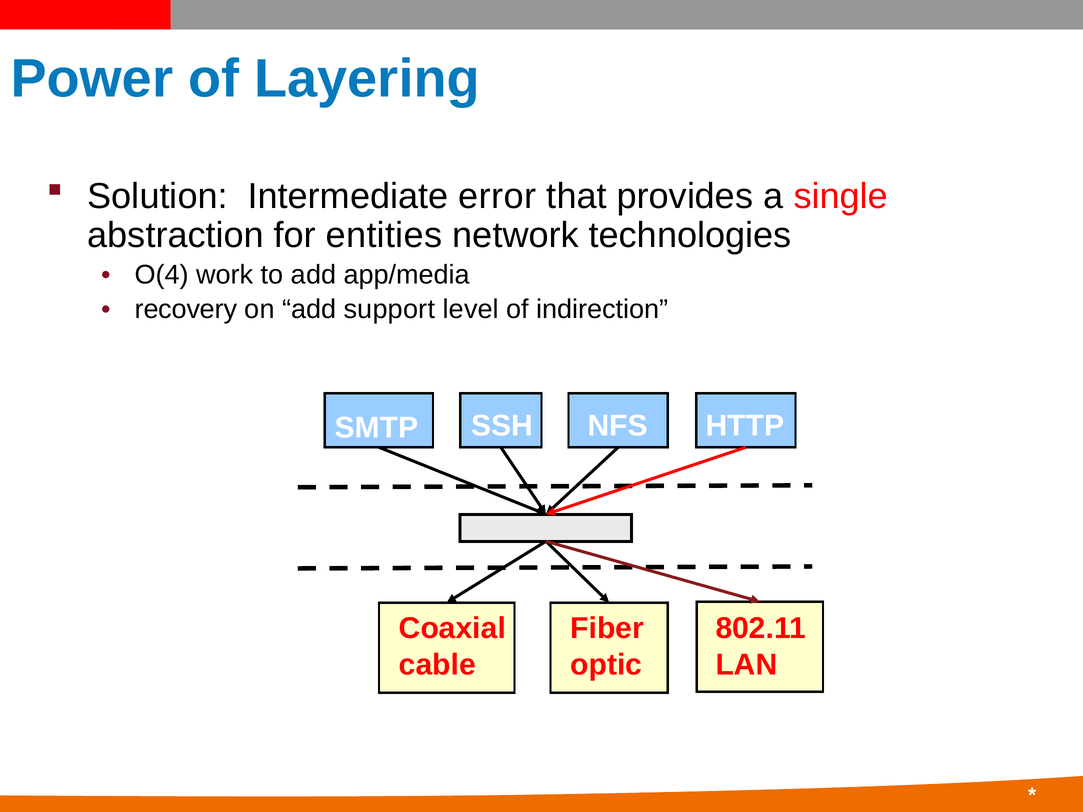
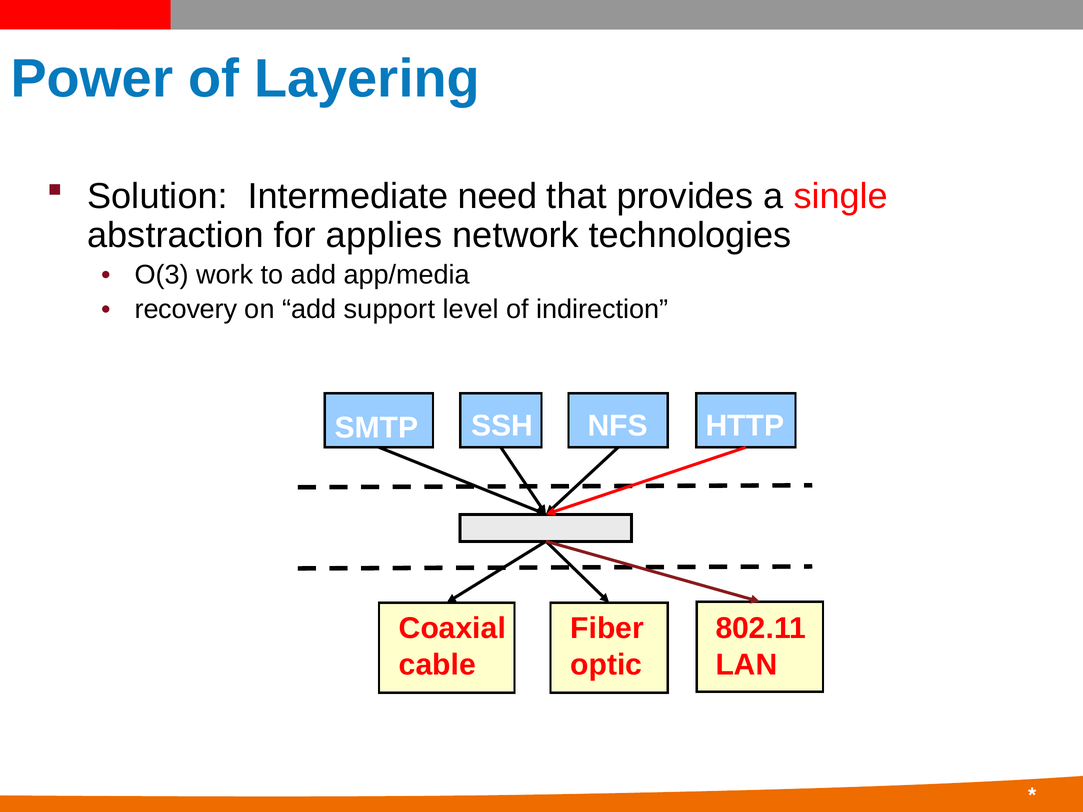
error: error -> need
entities: entities -> applies
O(4: O(4 -> O(3
